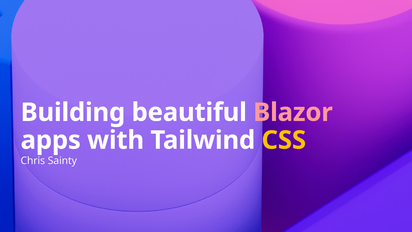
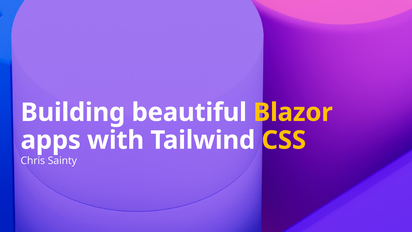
Blazor colour: pink -> yellow
